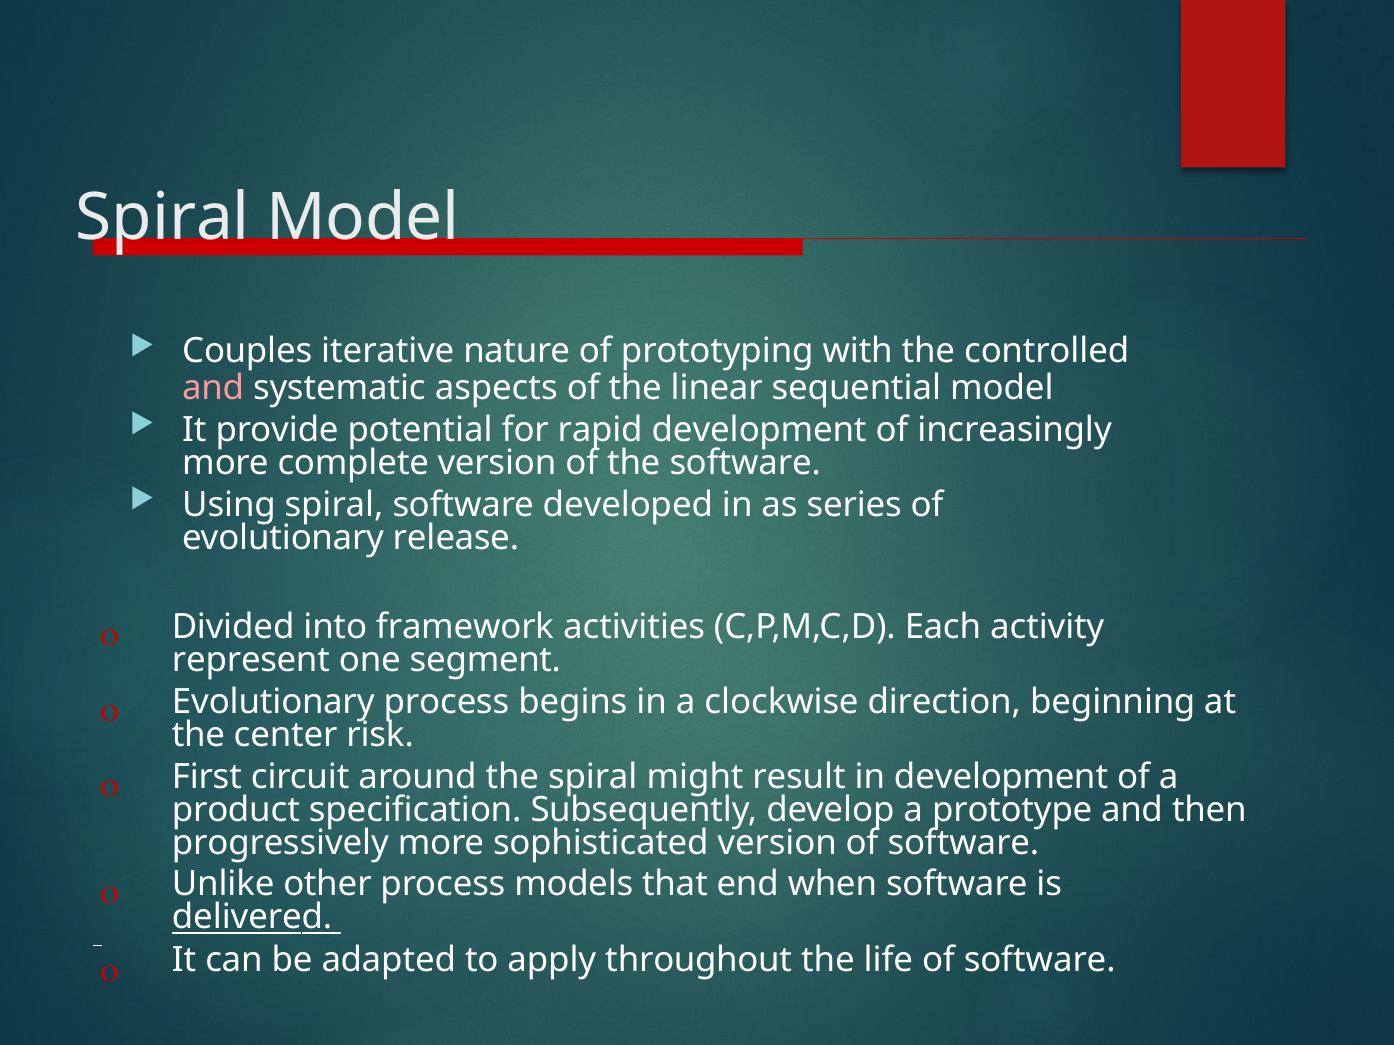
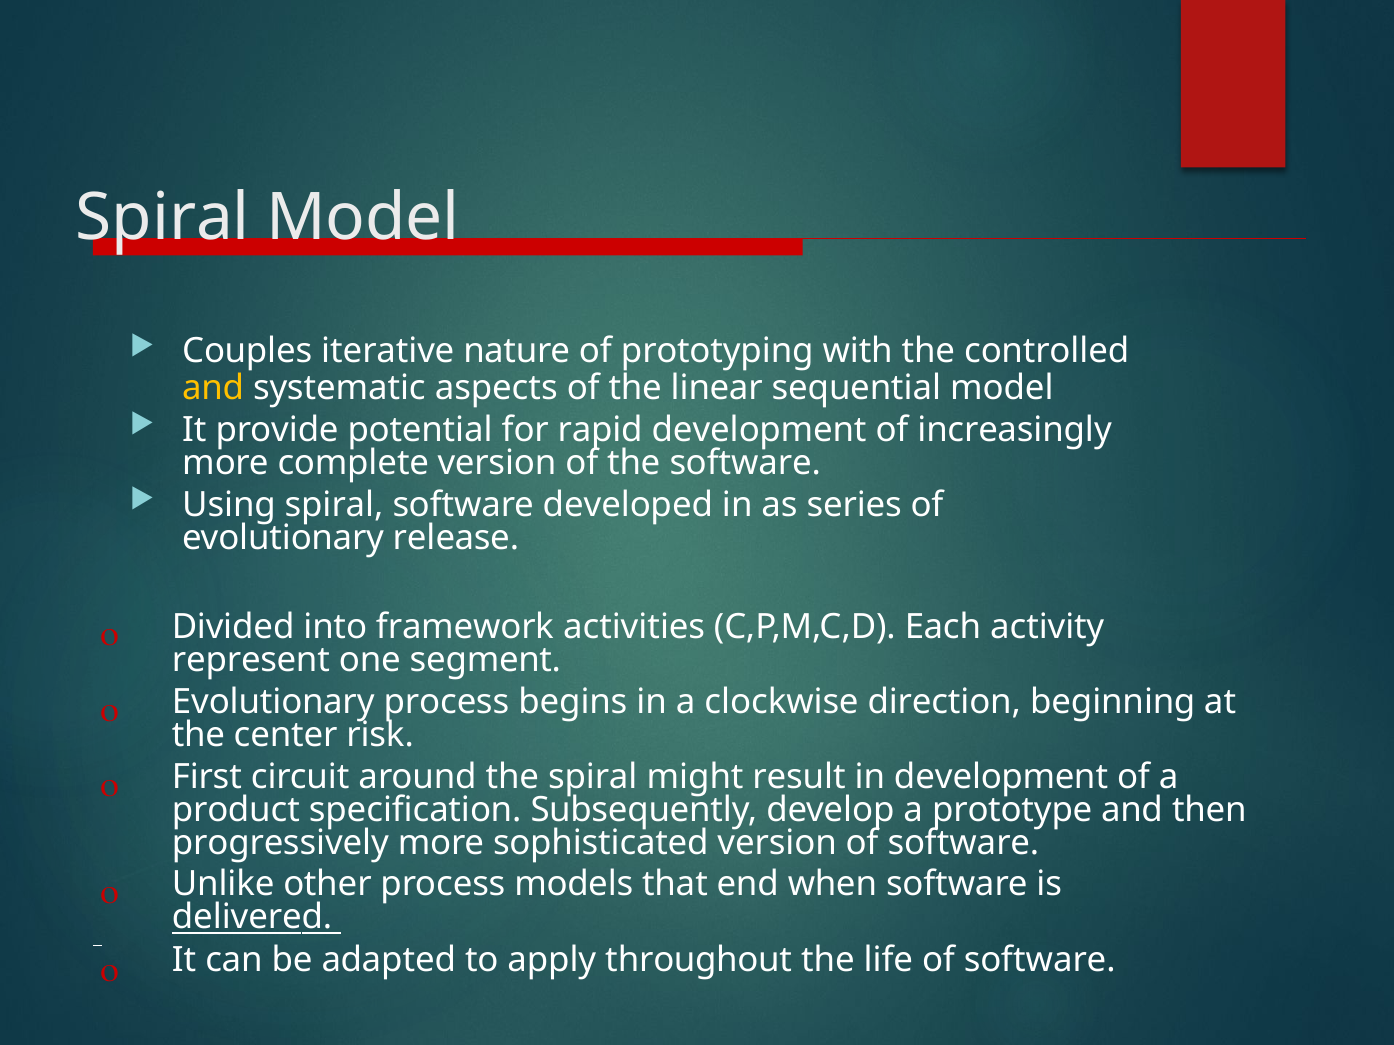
and at (213, 389) colour: pink -> yellow
